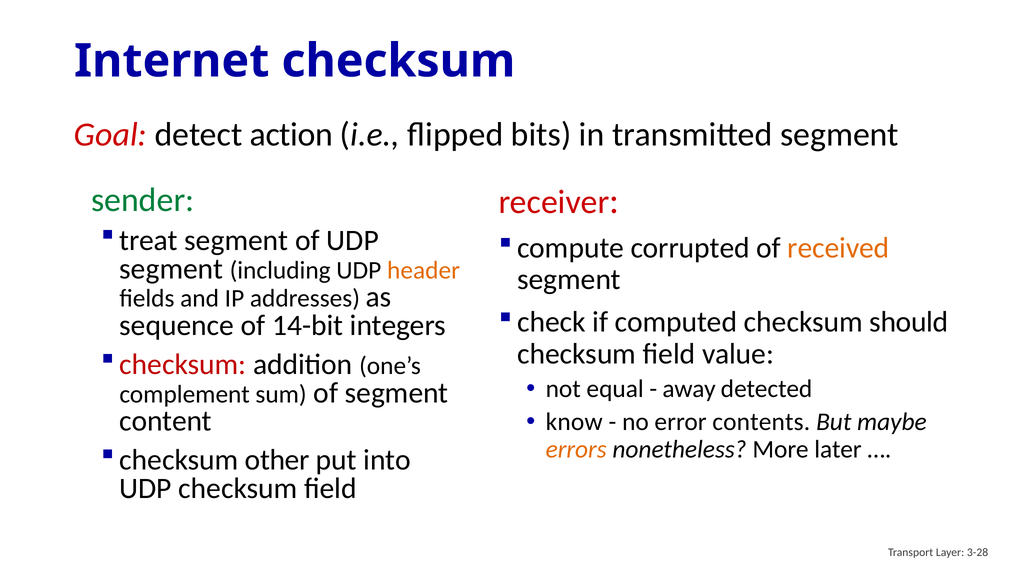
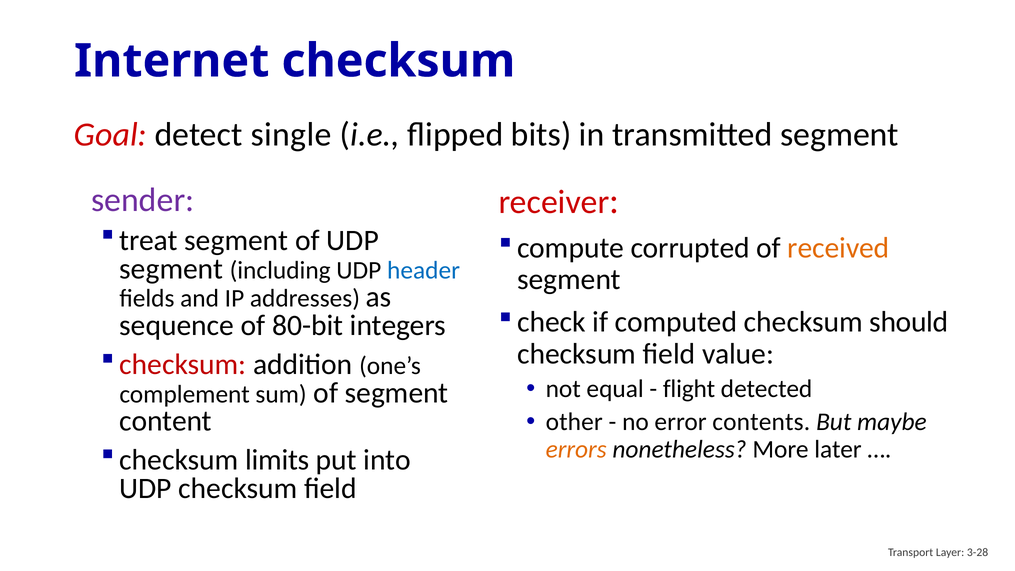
action: action -> single
sender colour: green -> purple
header colour: orange -> blue
14-bit: 14-bit -> 80-bit
away: away -> flight
know: know -> other
other: other -> limits
